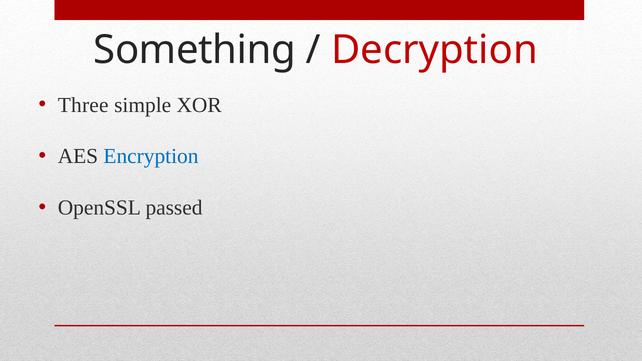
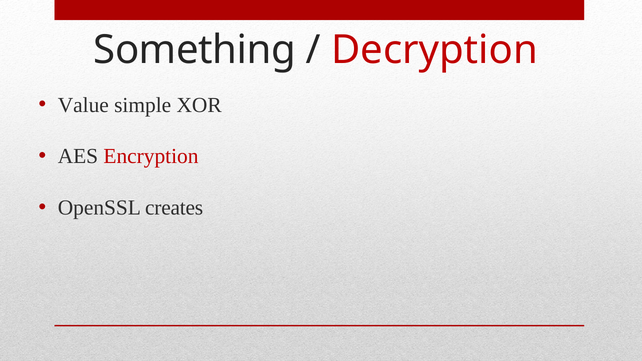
Three: Three -> Value
Encryption colour: blue -> red
passed: passed -> creates
